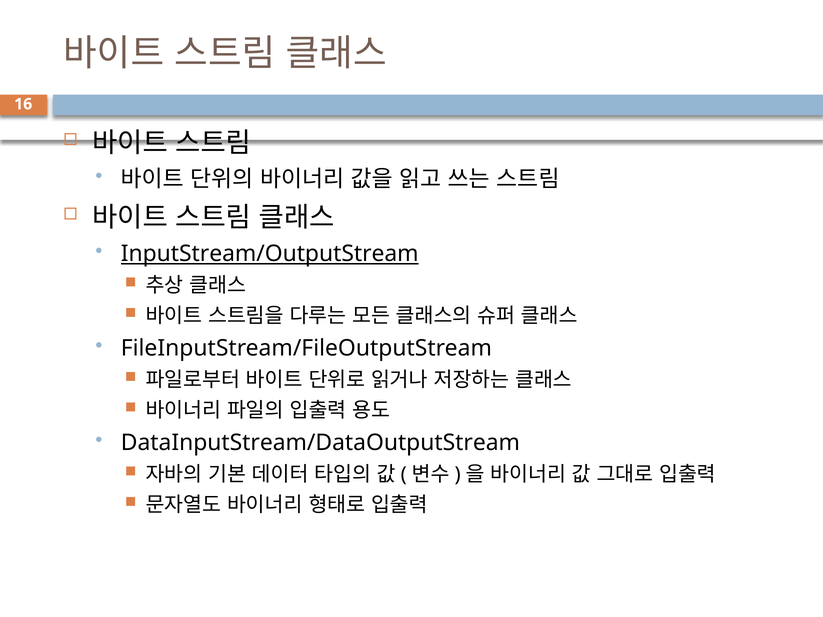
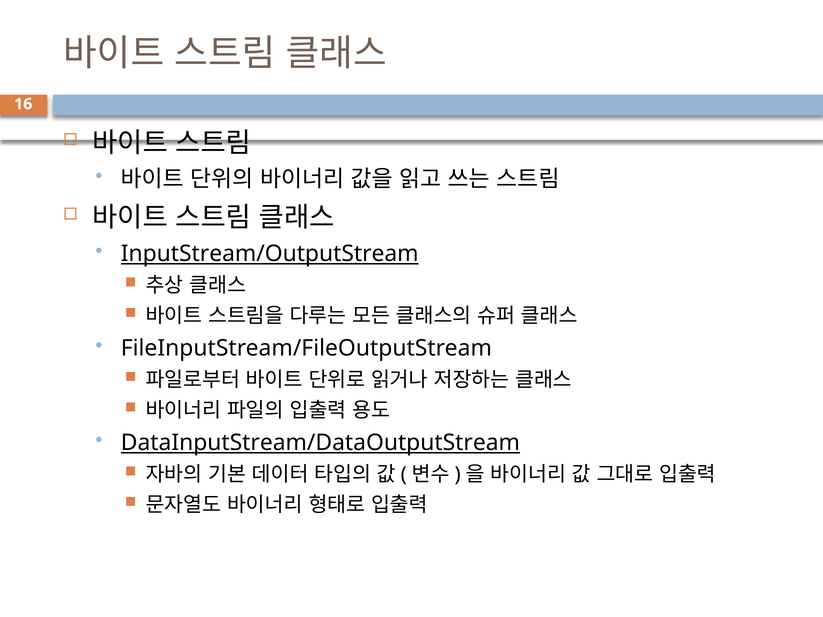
DataInputStream/DataOutputStream underline: none -> present
